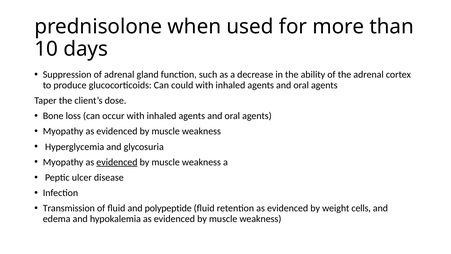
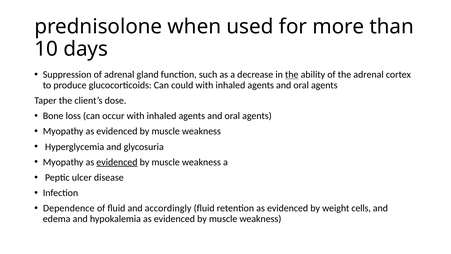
the at (292, 74) underline: none -> present
Transmission: Transmission -> Dependence
polypeptide: polypeptide -> accordingly
